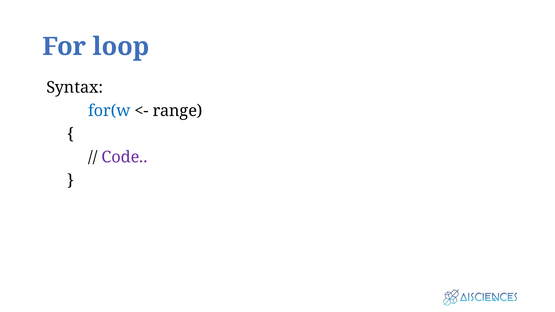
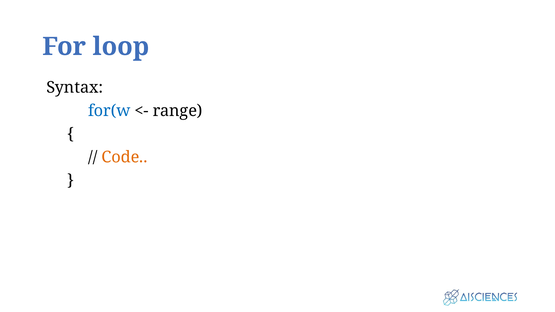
Code colour: purple -> orange
